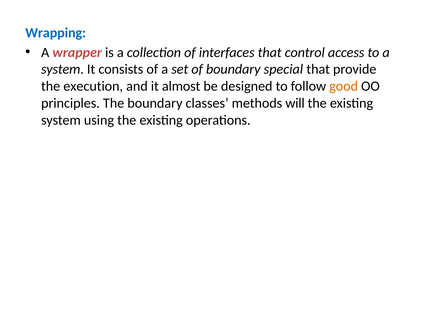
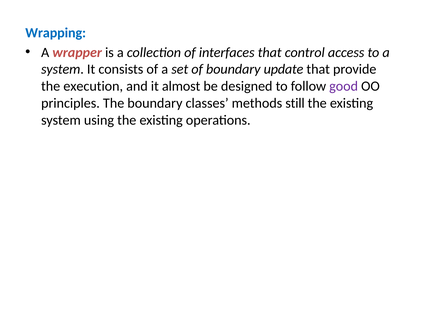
special: special -> update
good colour: orange -> purple
will: will -> still
